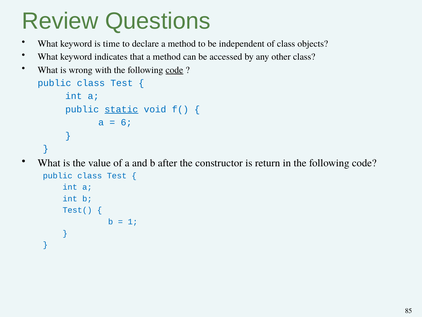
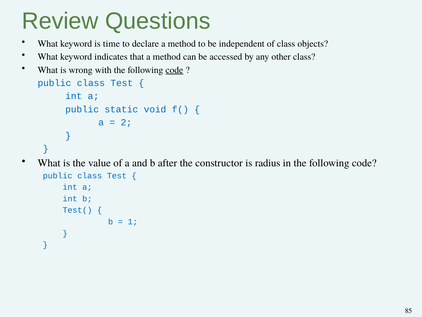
static underline: present -> none
6: 6 -> 2
return: return -> radius
